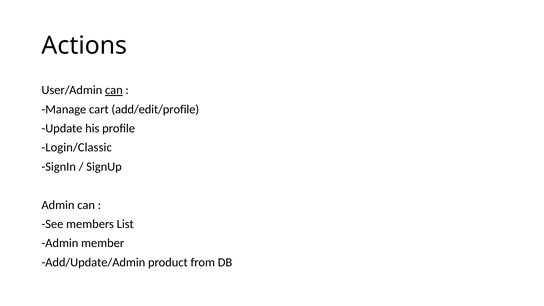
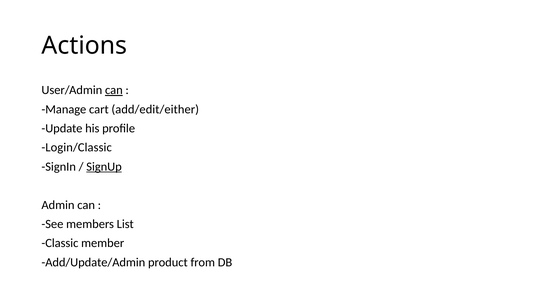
add/edit/profile: add/edit/profile -> add/edit/either
SignUp underline: none -> present
Admin at (60, 243): Admin -> Classic
